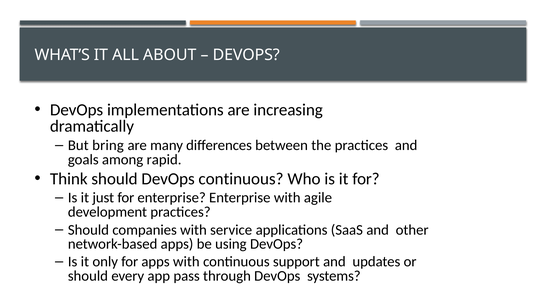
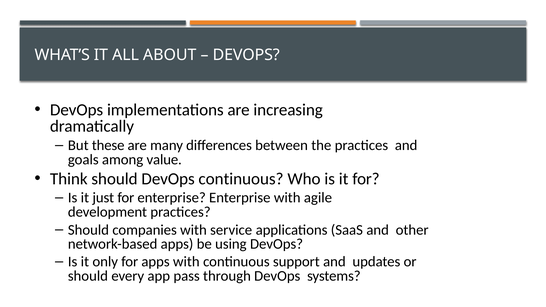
bring: bring -> these
rapid: rapid -> value
